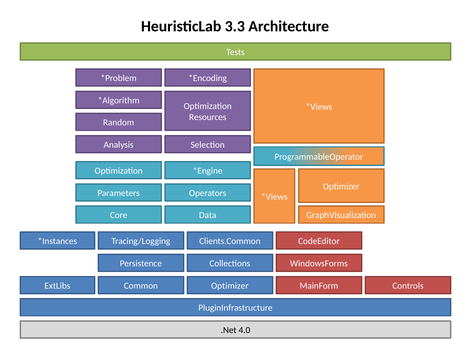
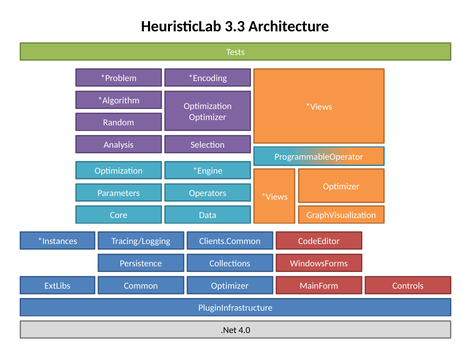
Resources at (208, 117): Resources -> Optimizer
